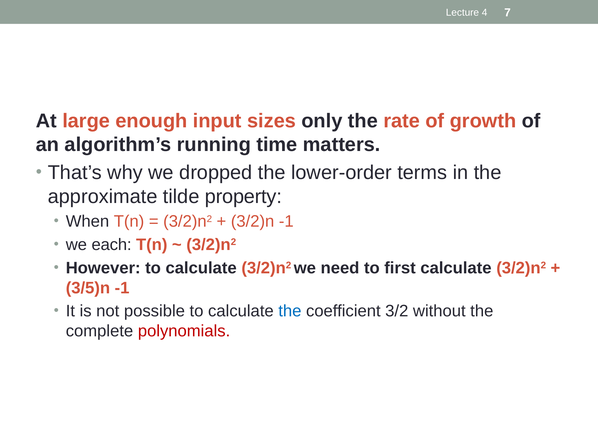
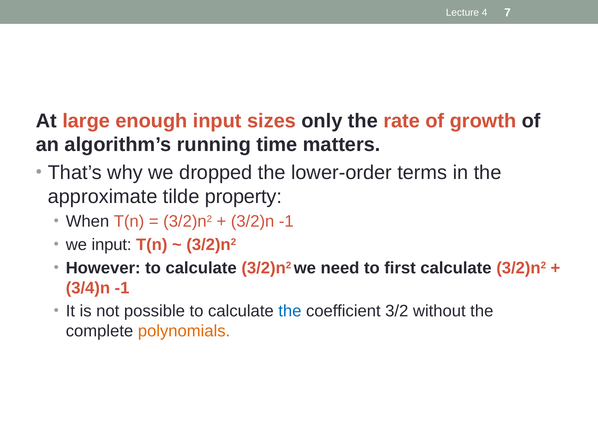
we each: each -> input
3/5)n: 3/5)n -> 3/4)n
polynomials colour: red -> orange
